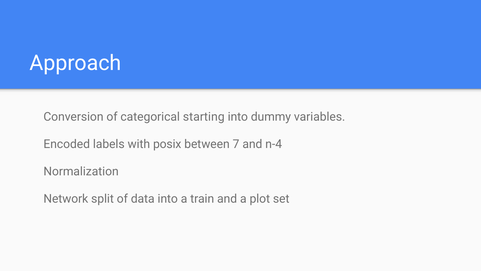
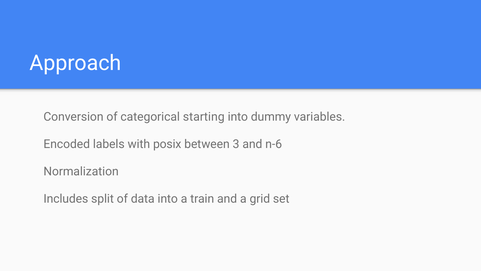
7: 7 -> 3
n-4: n-4 -> n-6
Network: Network -> Includes
plot: plot -> grid
